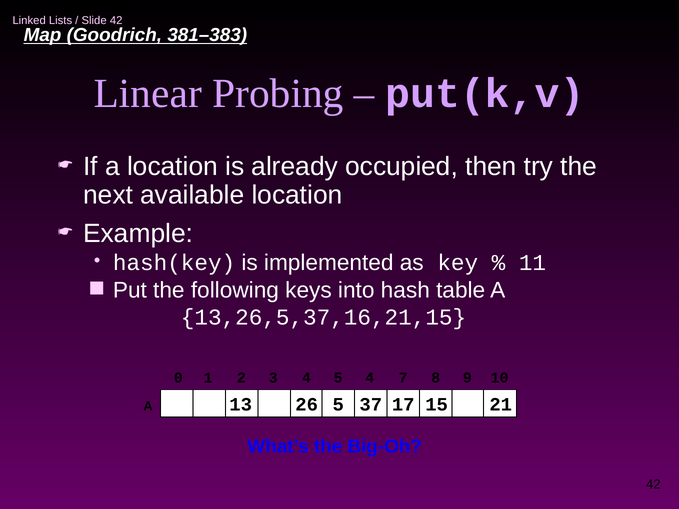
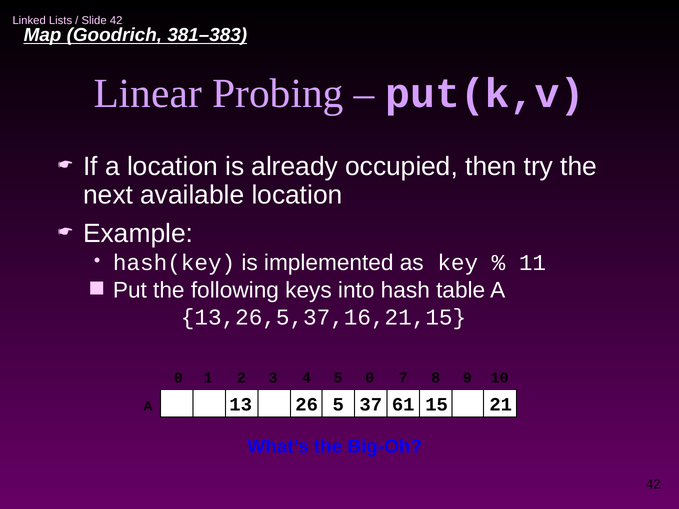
5 4: 4 -> 0
17: 17 -> 61
